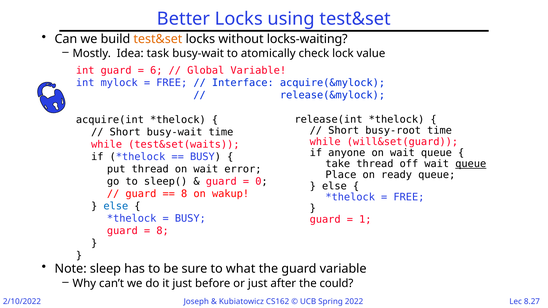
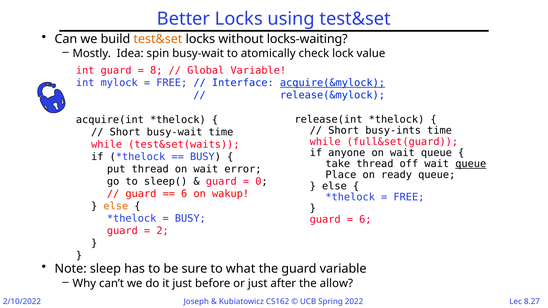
task: task -> spin
6: 6 -> 8
acquire(&mylock underline: none -> present
busy-root: busy-root -> busy-ints
will&set(guard: will&set(guard -> full&set(guard
8 at (184, 194): 8 -> 6
else at (116, 206) colour: blue -> orange
1 at (365, 219): 1 -> 6
8 at (163, 231): 8 -> 2
could: could -> allow
